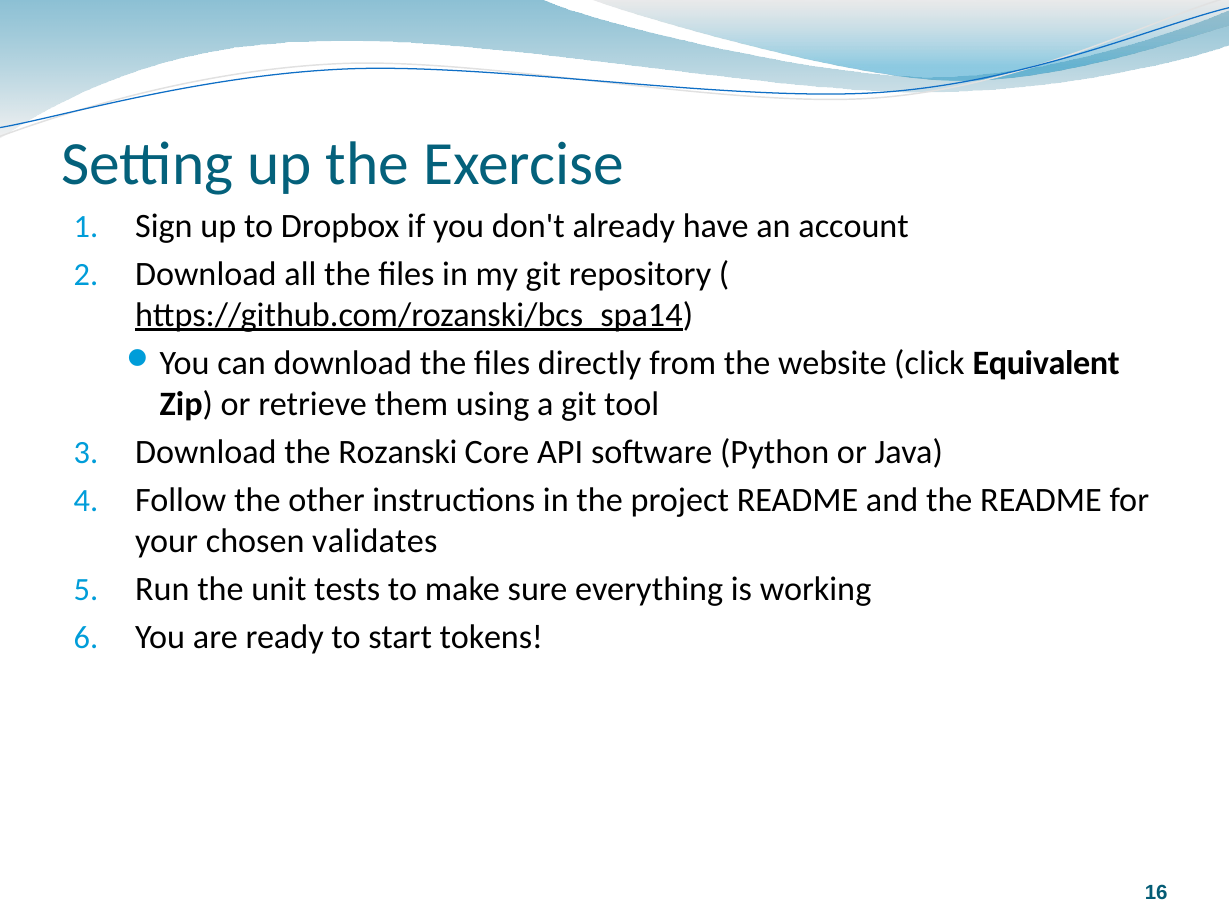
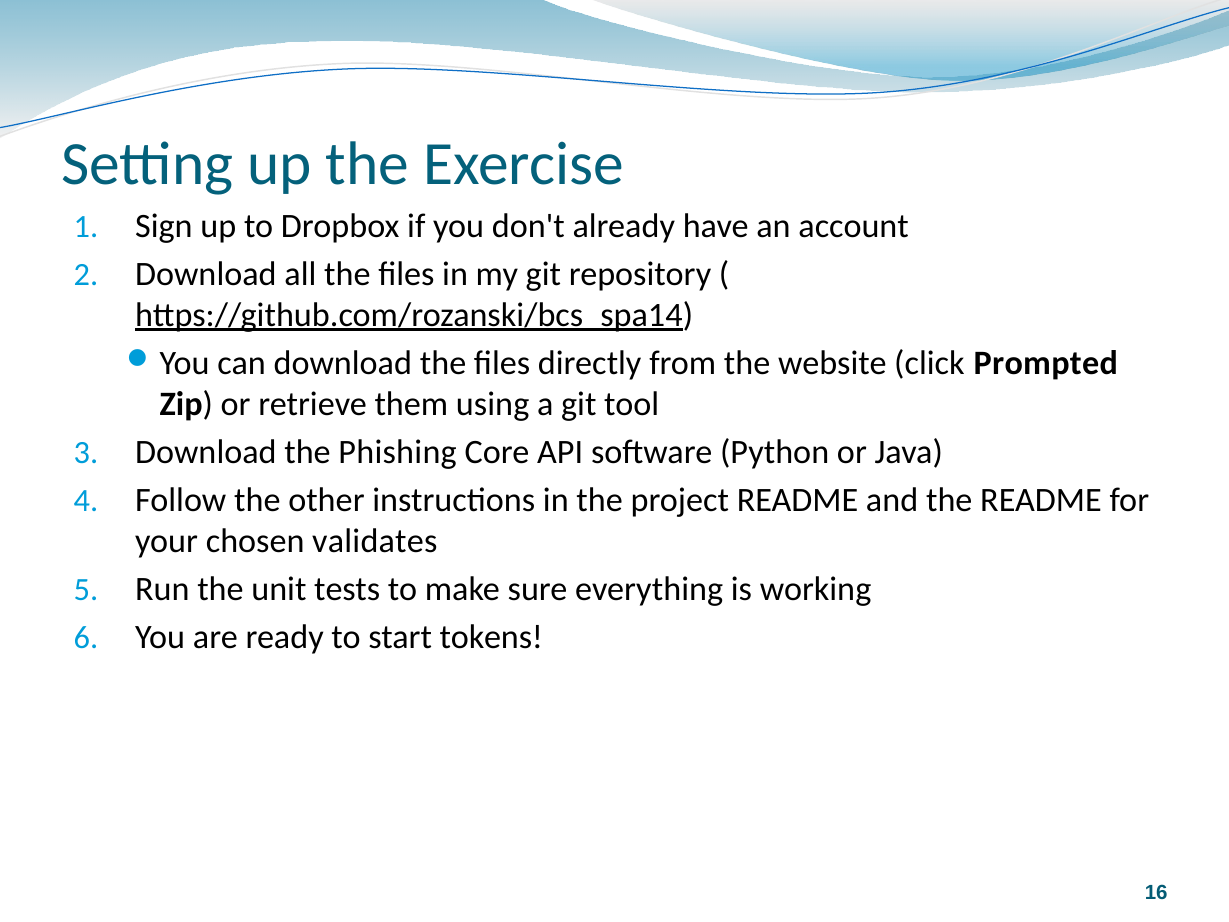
Equivalent: Equivalent -> Prompted
Rozanski: Rozanski -> Phishing
